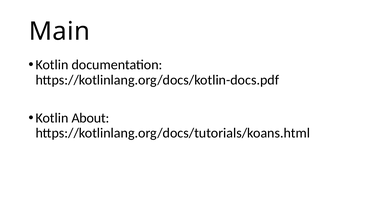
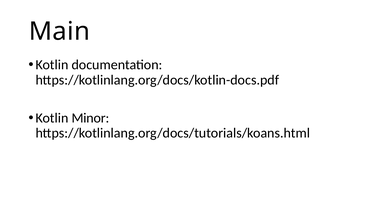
About: About -> Minor
